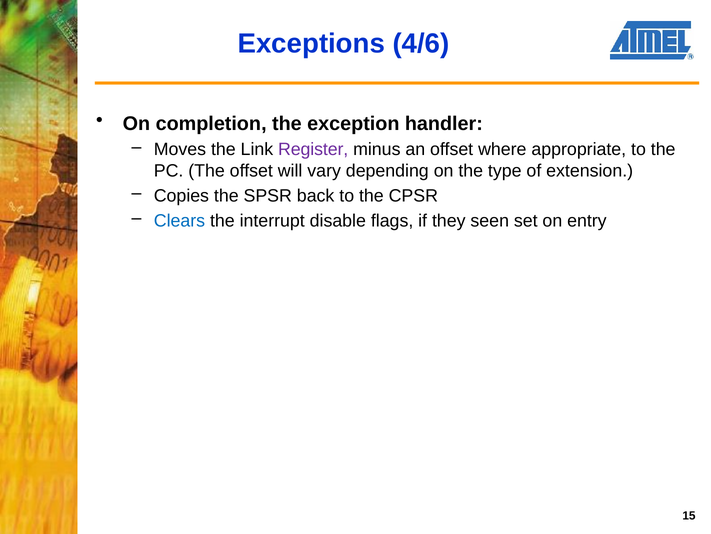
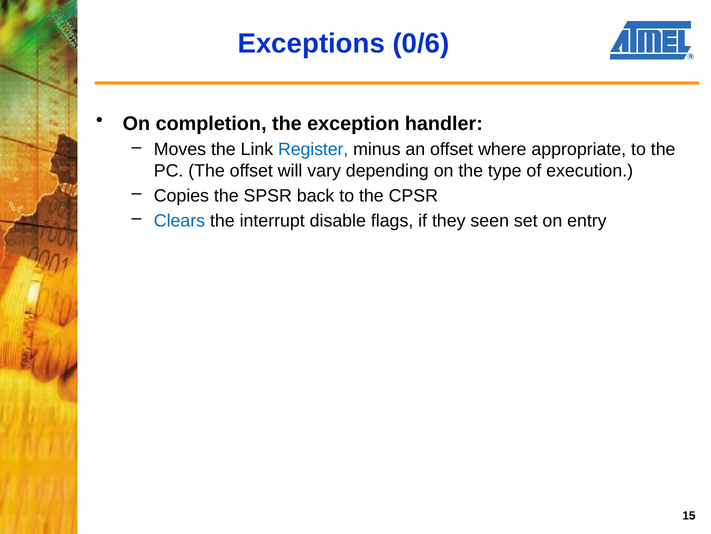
4/6: 4/6 -> 0/6
Register colour: purple -> blue
extension: extension -> execution
